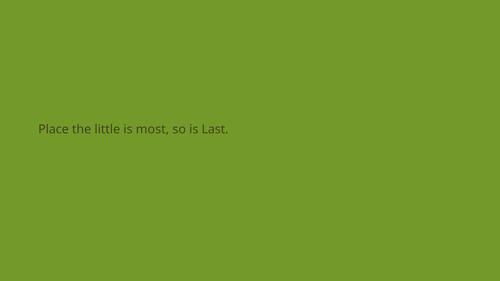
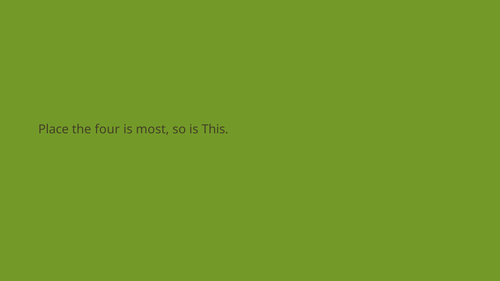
little: little -> four
Last: Last -> This
